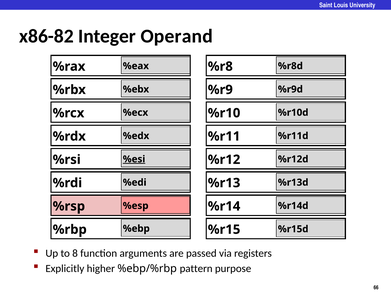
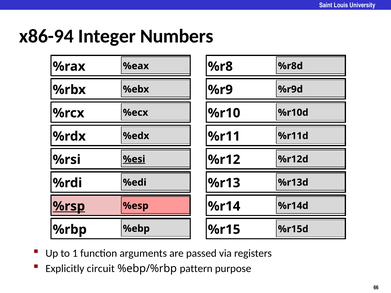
x86-82: x86-82 -> x86-94
Operand: Operand -> Numbers
%rsp underline: none -> present
8: 8 -> 1
higher: higher -> circuit
